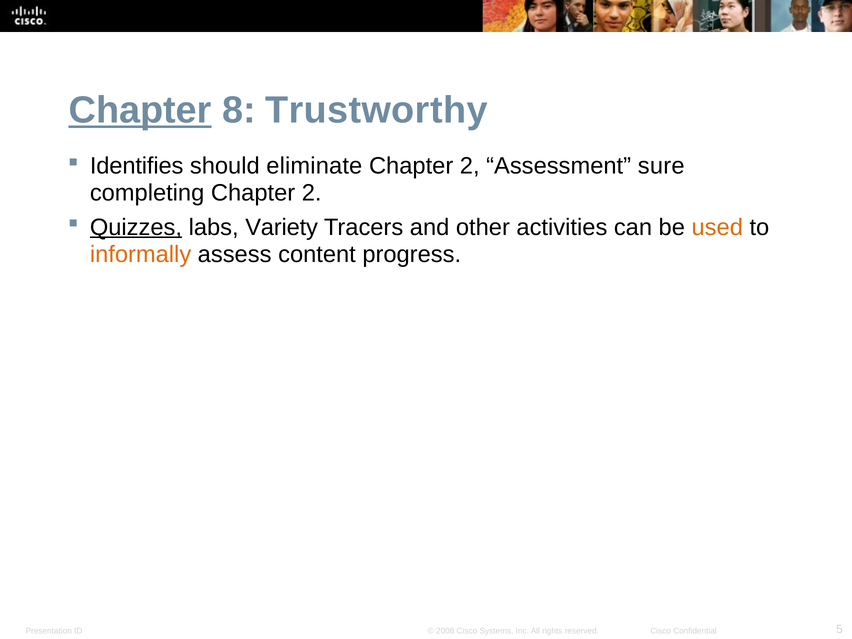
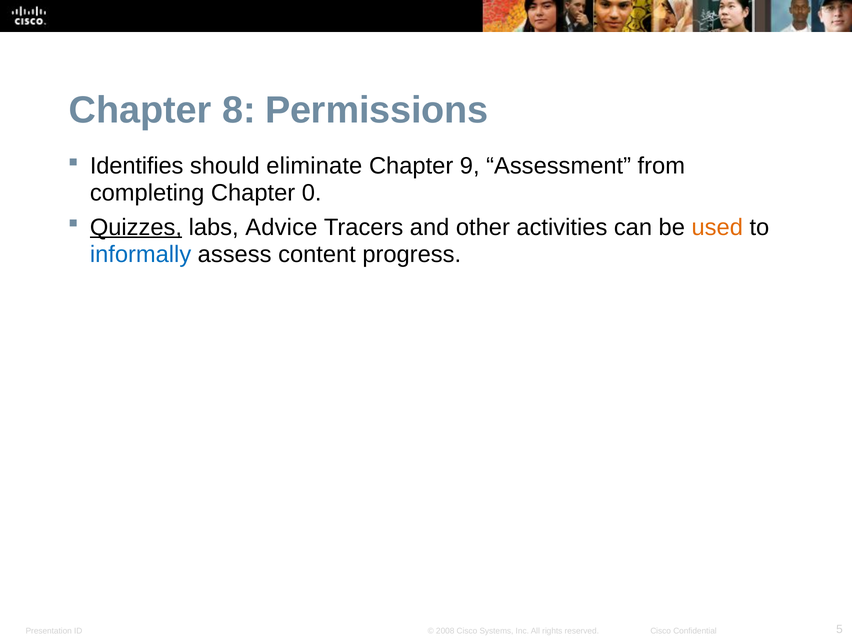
Chapter at (140, 110) underline: present -> none
Trustworthy: Trustworthy -> Permissions
2 at (470, 166): 2 -> 9
sure: sure -> from
completing Chapter 2: 2 -> 0
Variety: Variety -> Advice
informally colour: orange -> blue
